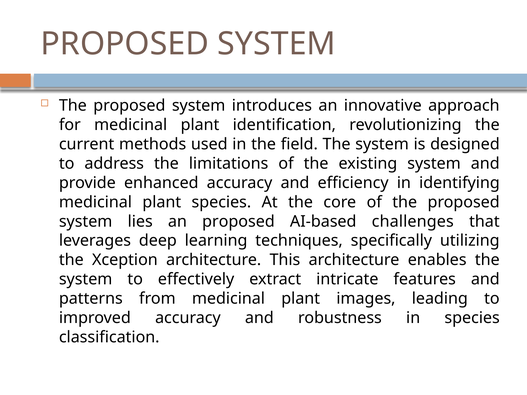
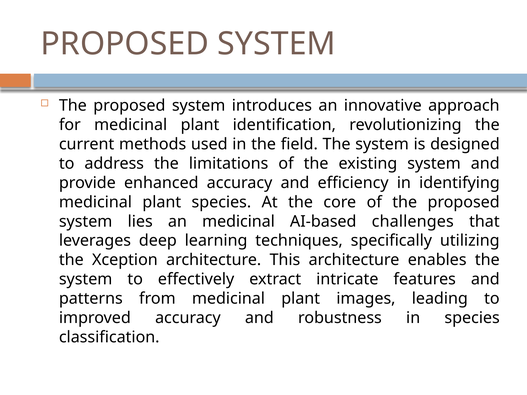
an proposed: proposed -> medicinal
